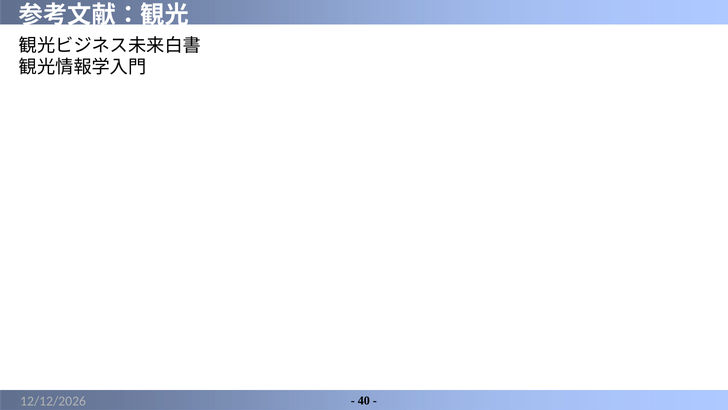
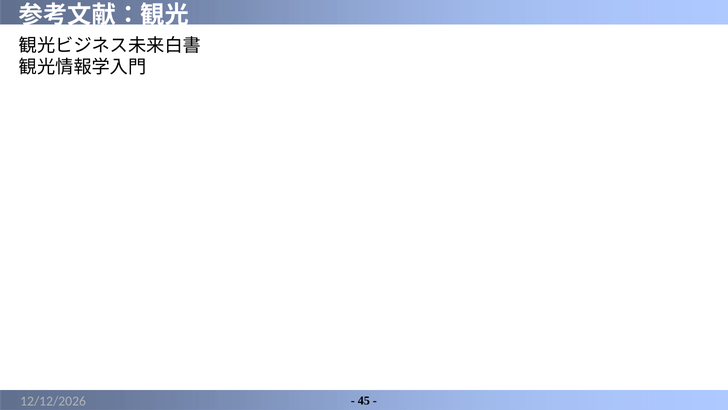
40: 40 -> 45
